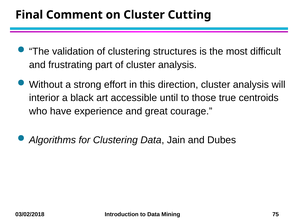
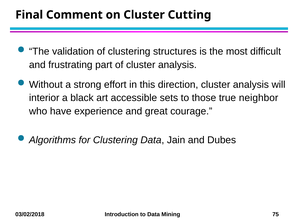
until: until -> sets
centroids: centroids -> neighbor
